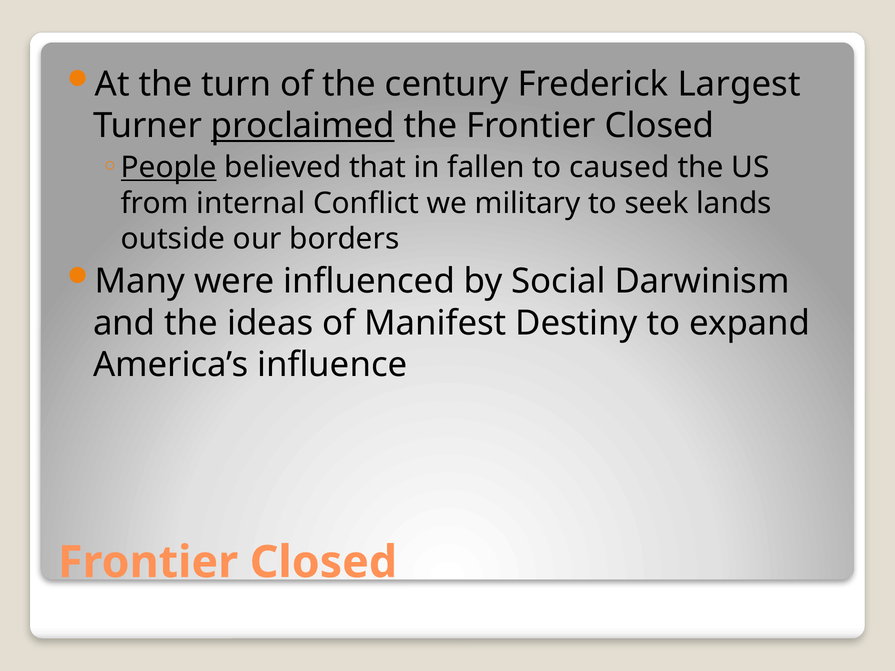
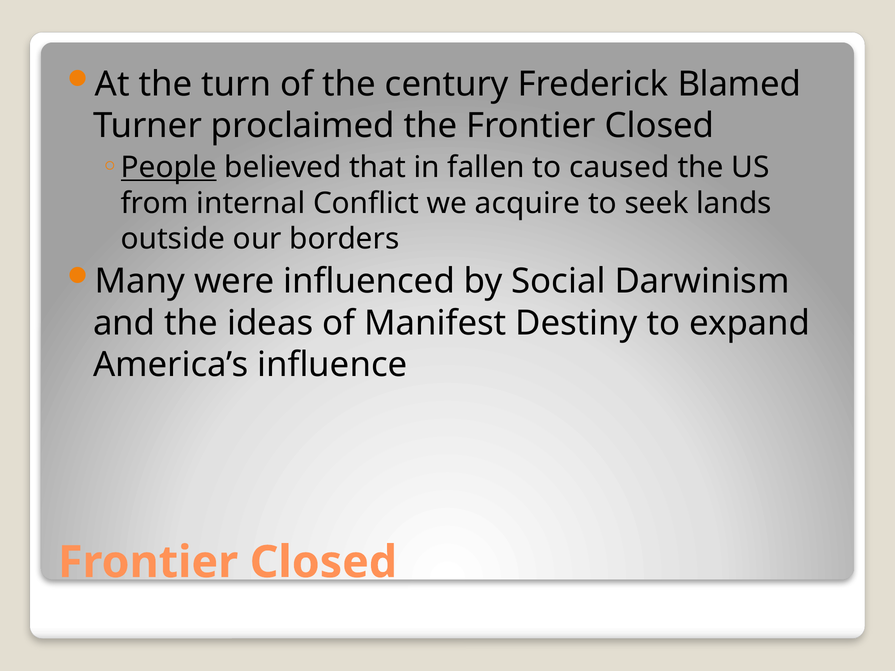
Largest: Largest -> Blamed
proclaimed underline: present -> none
military: military -> acquire
